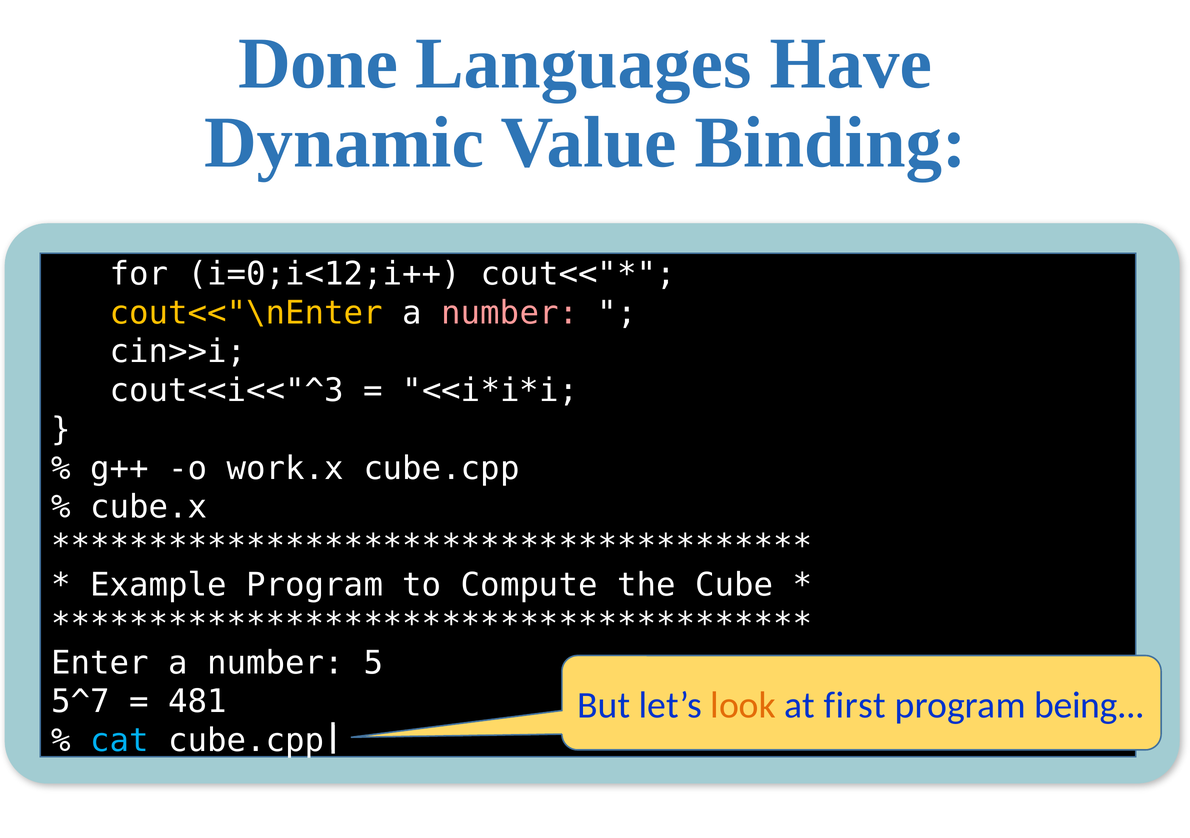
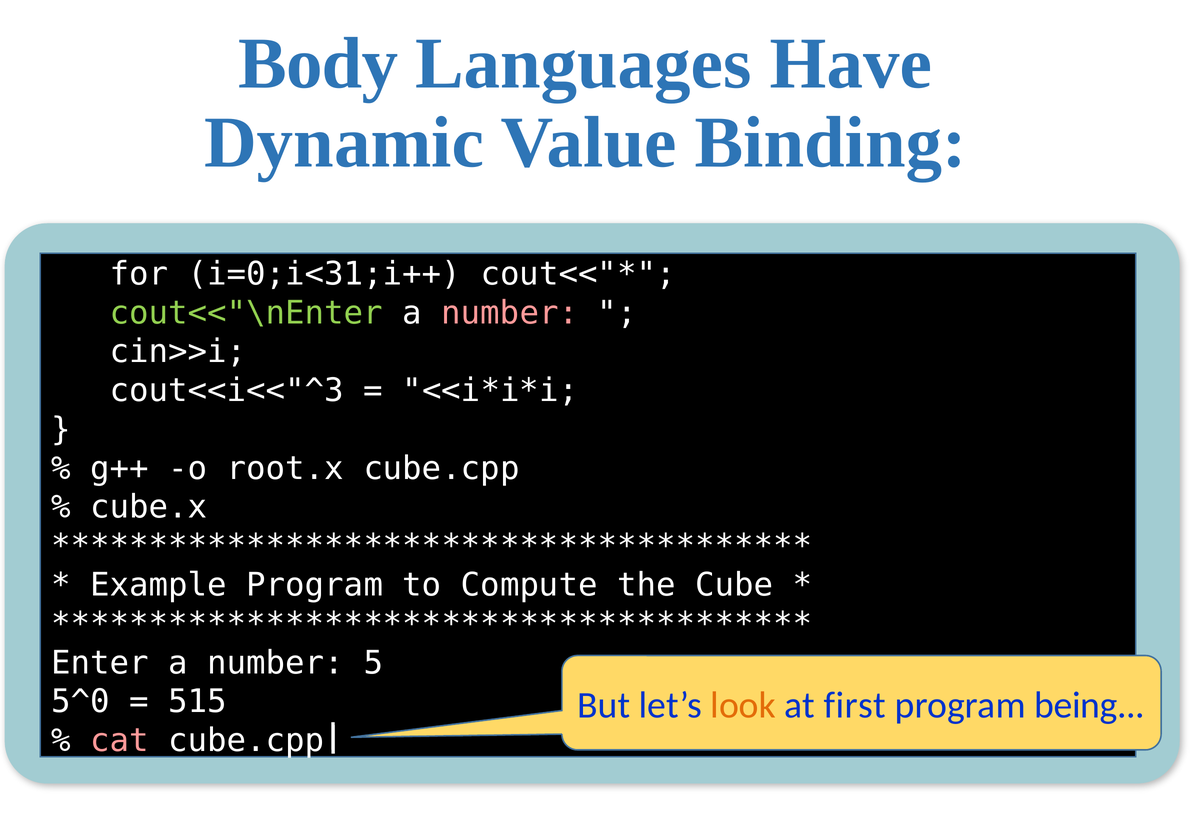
Done: Done -> Body
i=0;i<12;i++: i=0;i<12;i++ -> i=0;i<31;i++
cout<<"\nEnter colour: yellow -> light green
work.x: work.x -> root.x
5^7: 5^7 -> 5^0
481: 481 -> 515
cat colour: light blue -> pink
